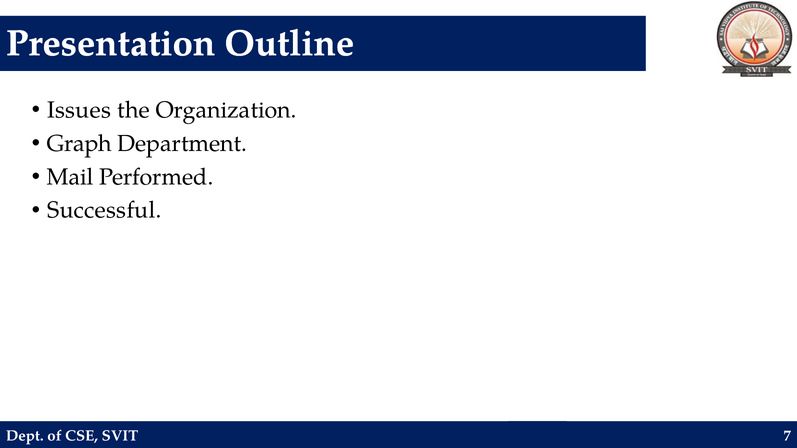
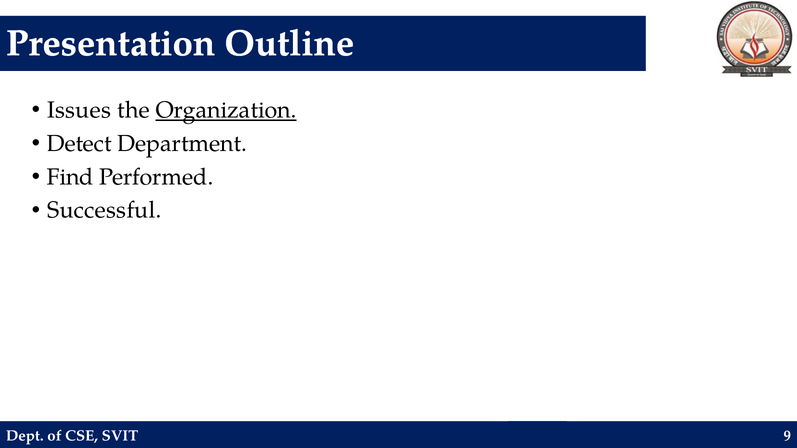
Organization underline: none -> present
Graph: Graph -> Detect
Mail: Mail -> Find
7: 7 -> 9
